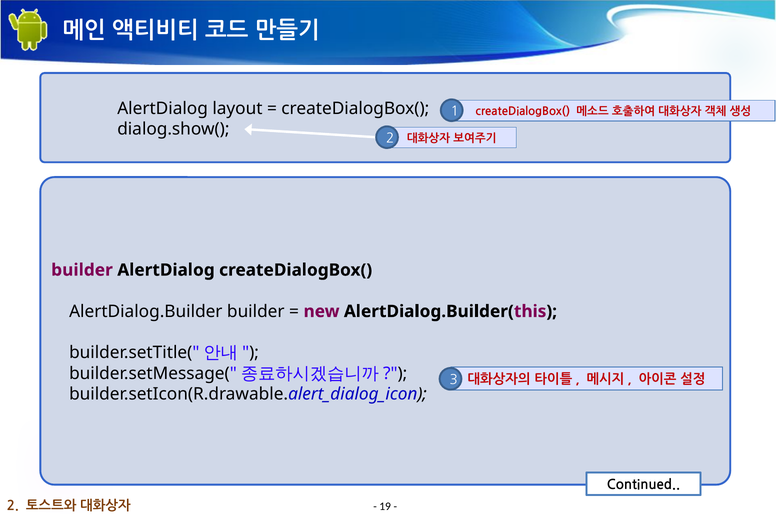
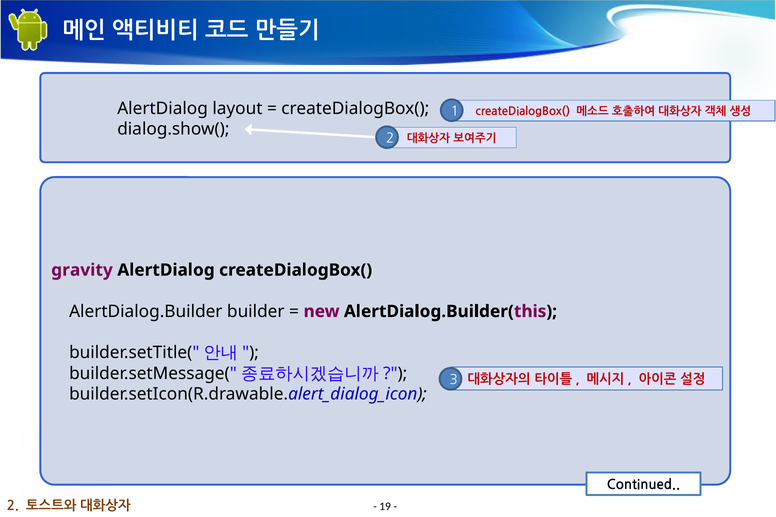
builder at (82, 270): builder -> gravity
